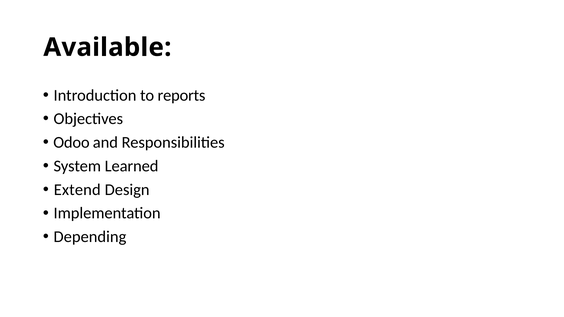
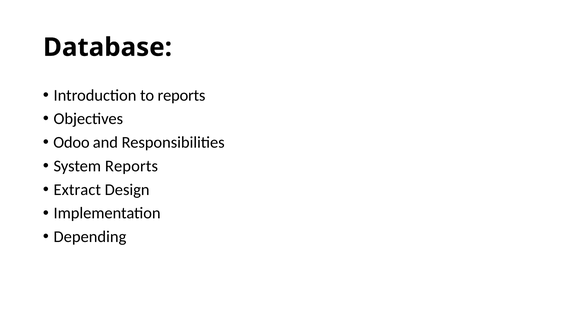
Available: Available -> Database
System Learned: Learned -> Reports
Extend: Extend -> Extract
